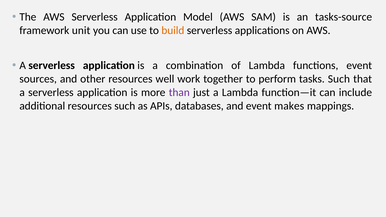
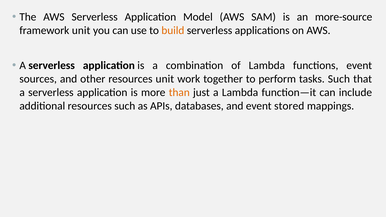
tasks-source: tasks-source -> more-source
resources well: well -> unit
than colour: purple -> orange
makes: makes -> stored
